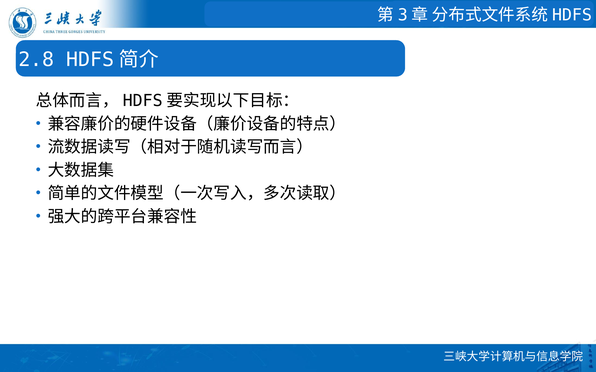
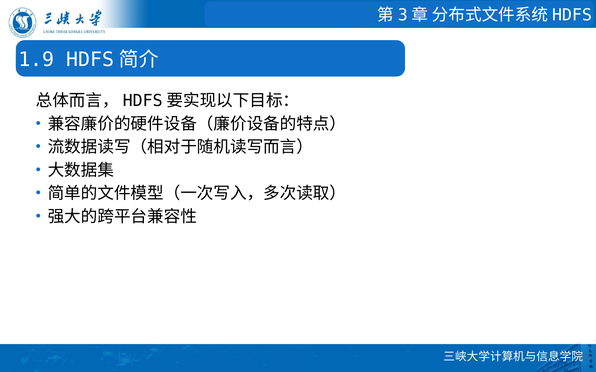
2.8: 2.8 -> 1.9
